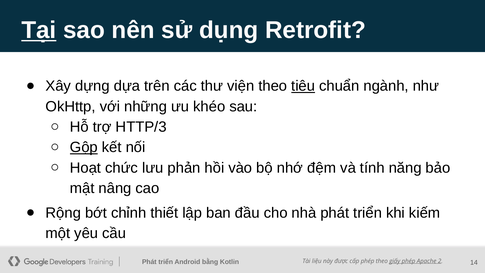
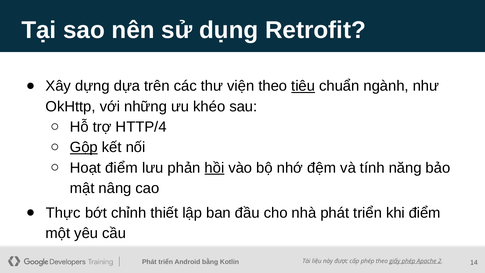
Tại underline: present -> none
HTTP/3: HTTP/3 -> HTTP/4
Hoạt chức: chức -> điểm
hồi underline: none -> present
Rộng: Rộng -> Thực
khi kiếm: kiếm -> điểm
